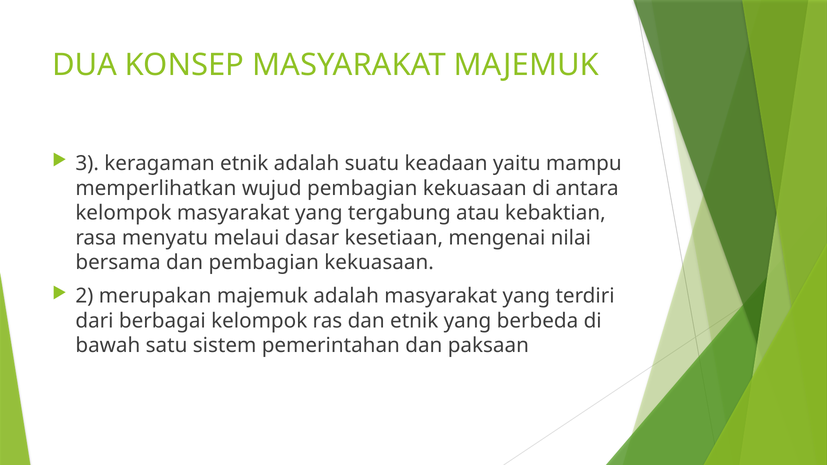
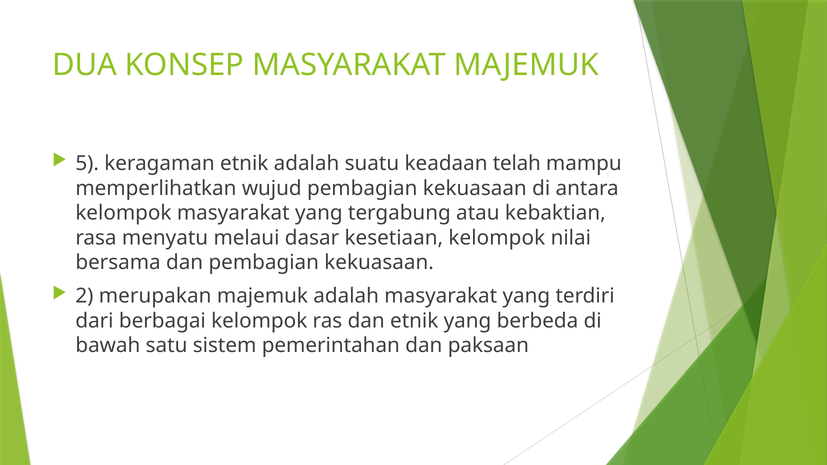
3: 3 -> 5
yaitu: yaitu -> telah
kesetiaan mengenai: mengenai -> kelompok
